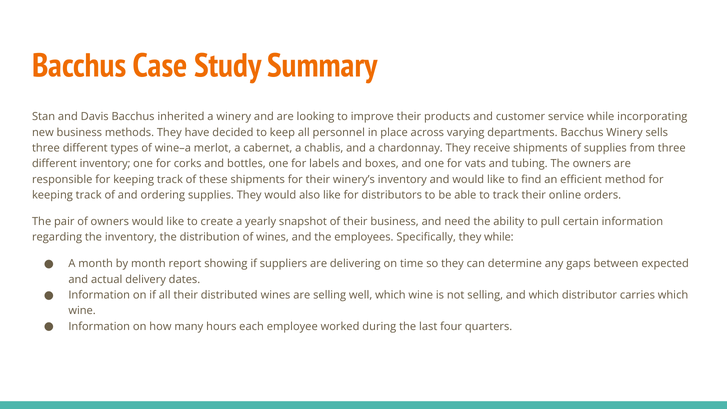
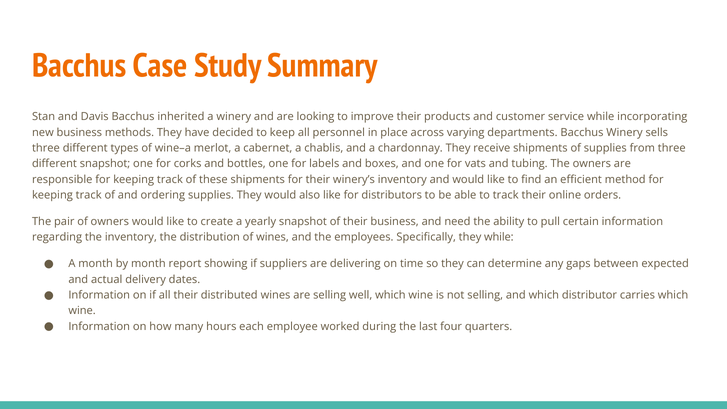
different inventory: inventory -> snapshot
